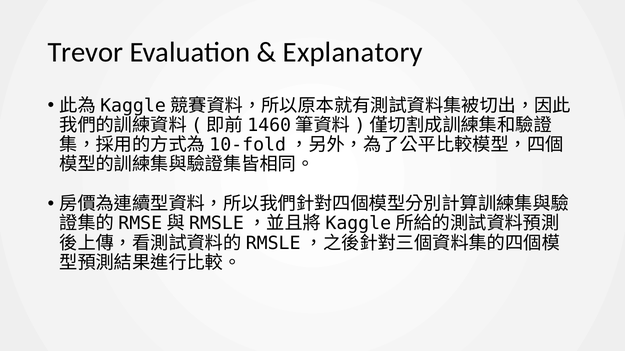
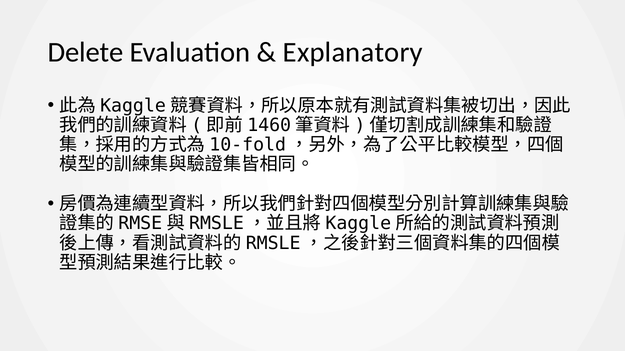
Trevor: Trevor -> Delete
